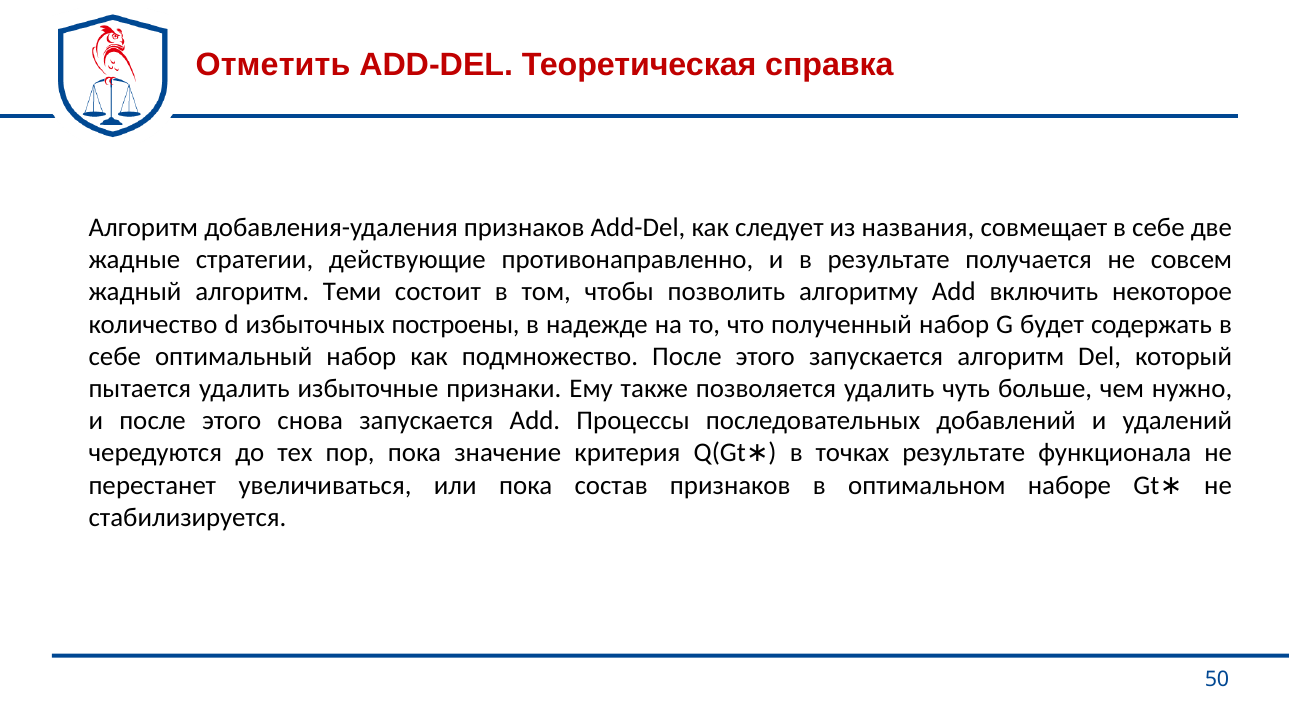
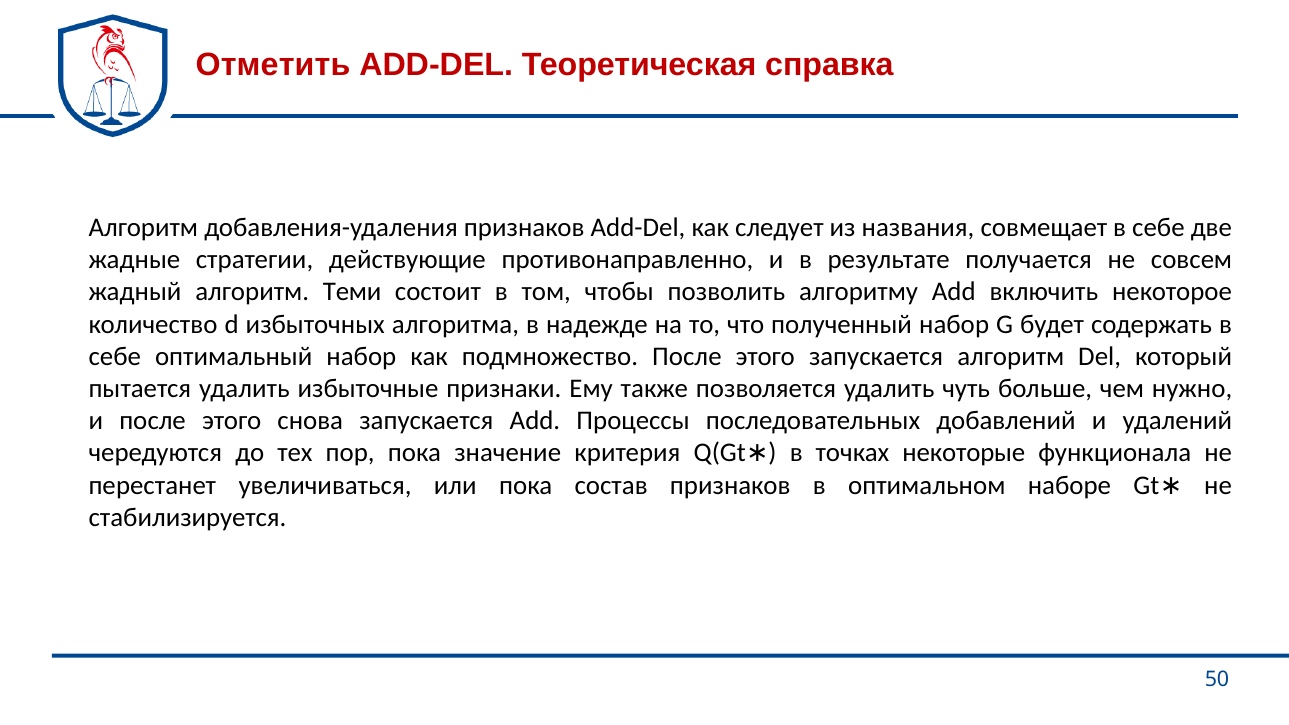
построены: построены -> алгоритма
точках результате: результате -> некоторые
